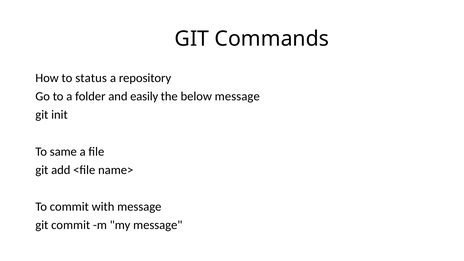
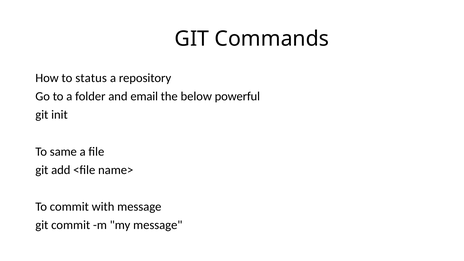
easily: easily -> email
below message: message -> powerful
